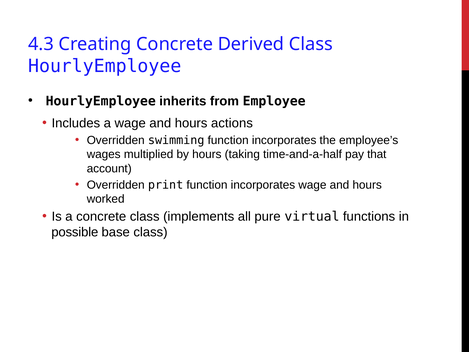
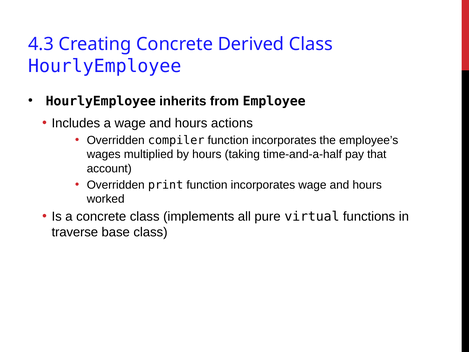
swimming: swimming -> compiler
possible: possible -> traverse
